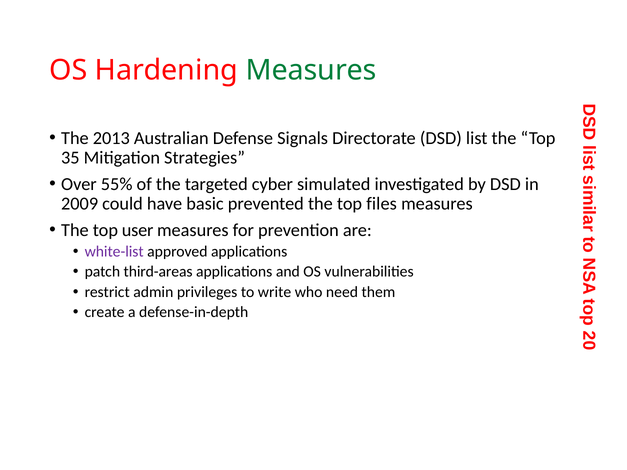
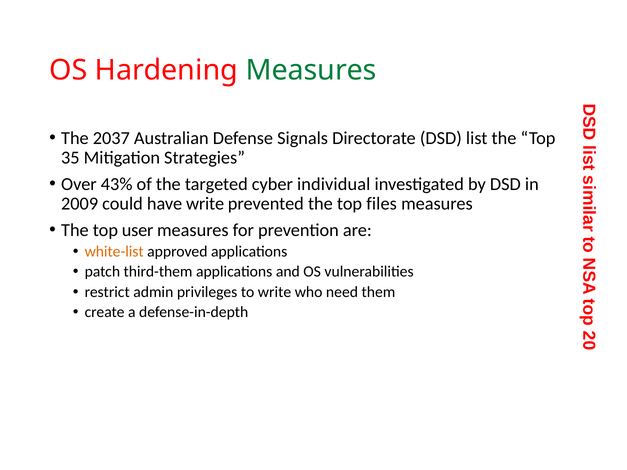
2013: 2013 -> 2037
55%: 55% -> 43%
simulated: simulated -> individual
have basic: basic -> write
white-list colour: purple -> orange
third-areas: third-areas -> third-them
